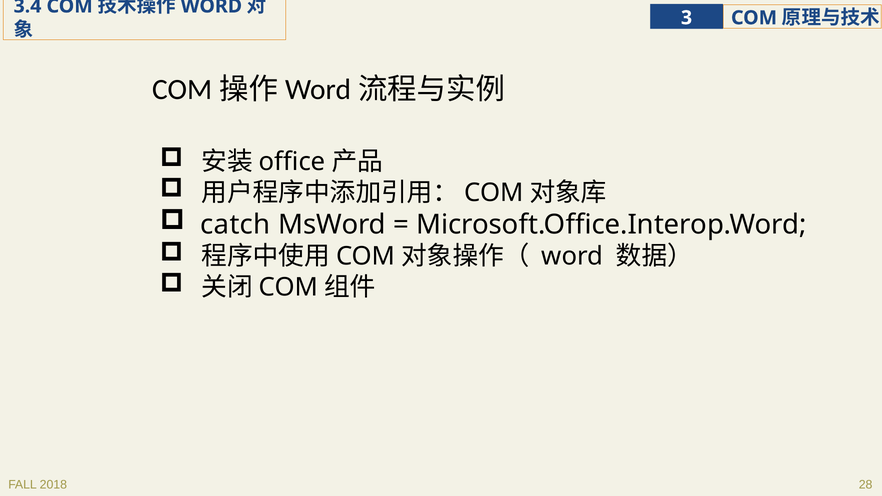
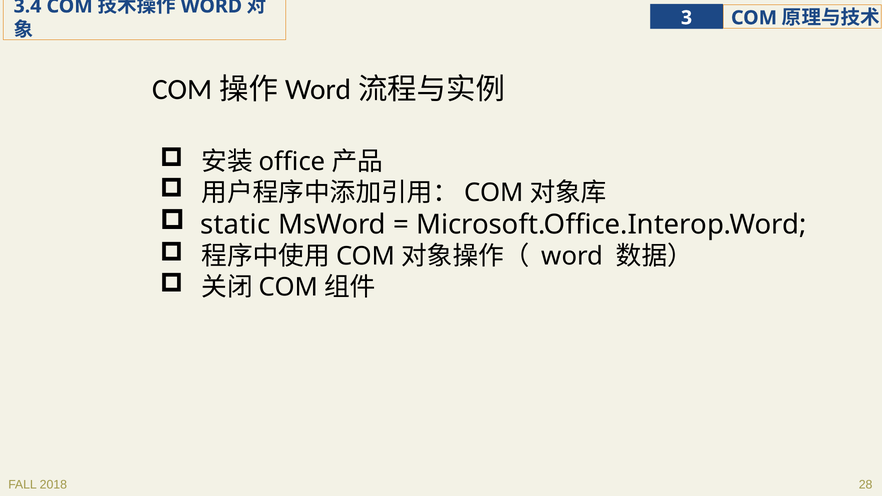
catch: catch -> static
